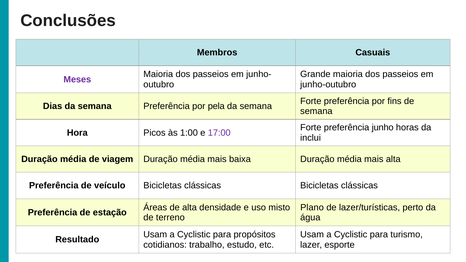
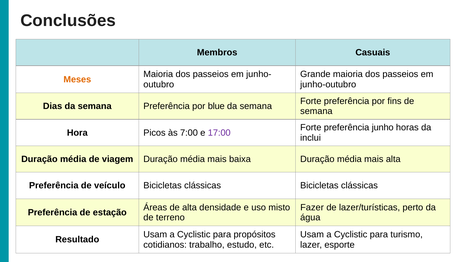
Meses colour: purple -> orange
pela: pela -> blue
1:00: 1:00 -> 7:00
Plano: Plano -> Fazer
